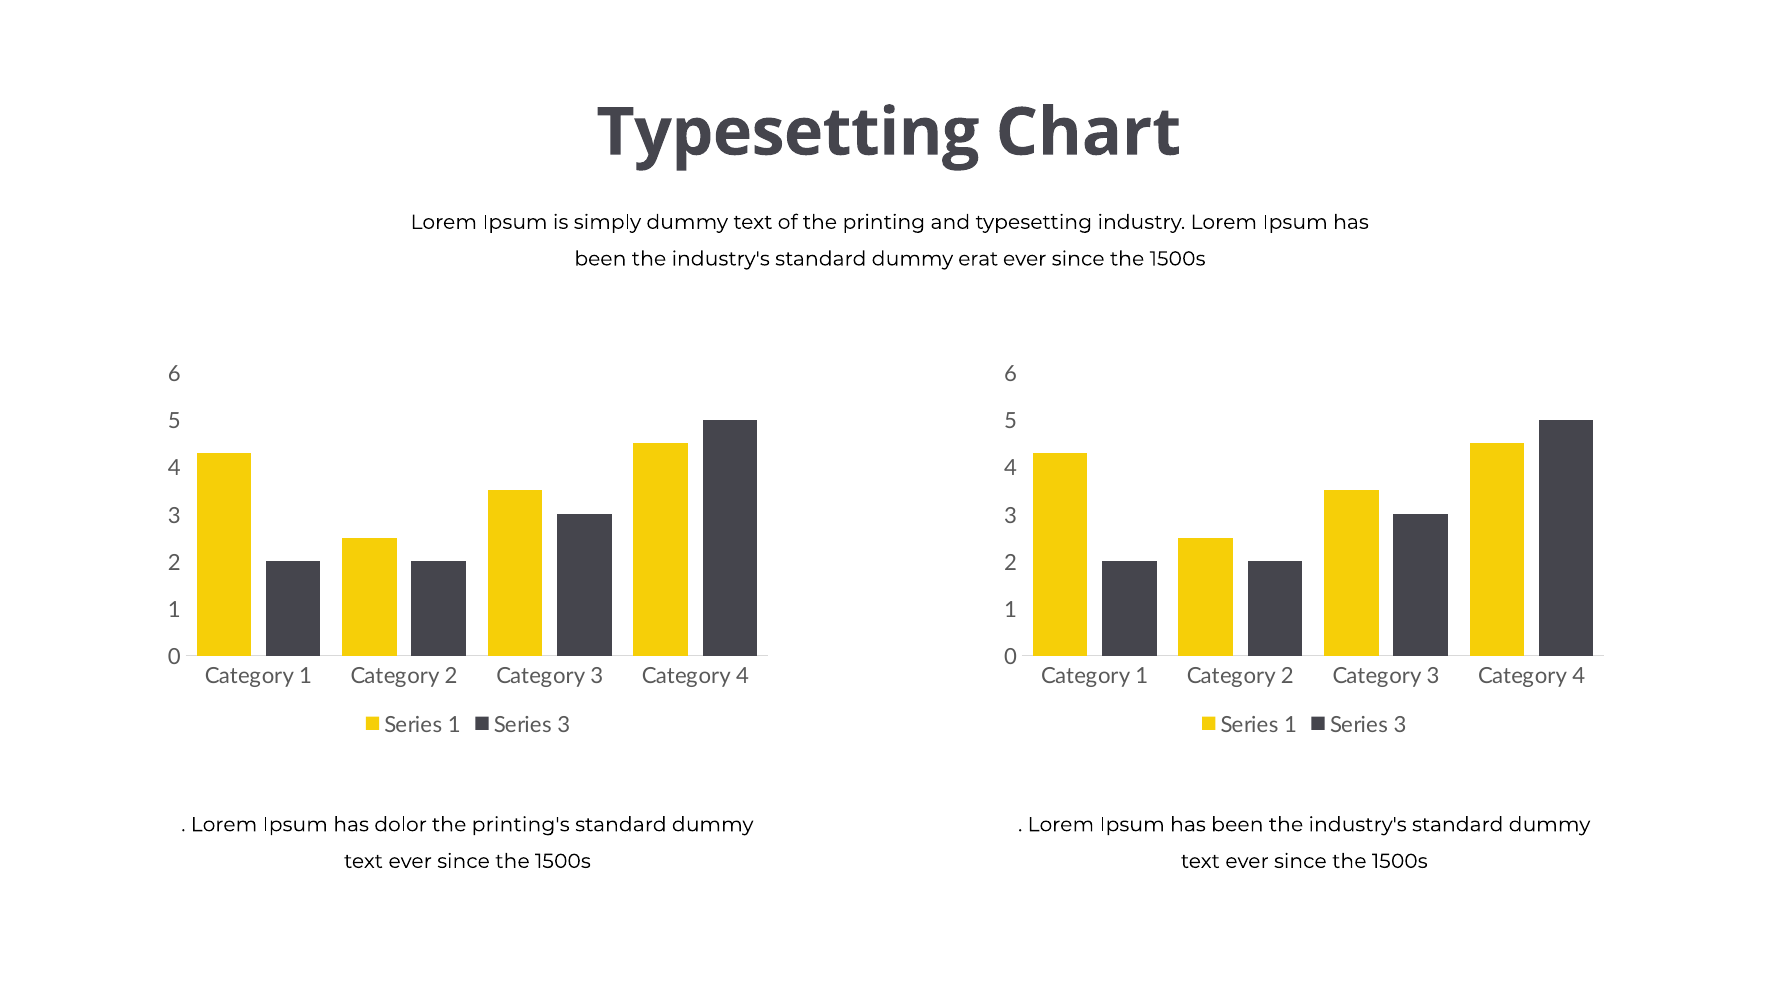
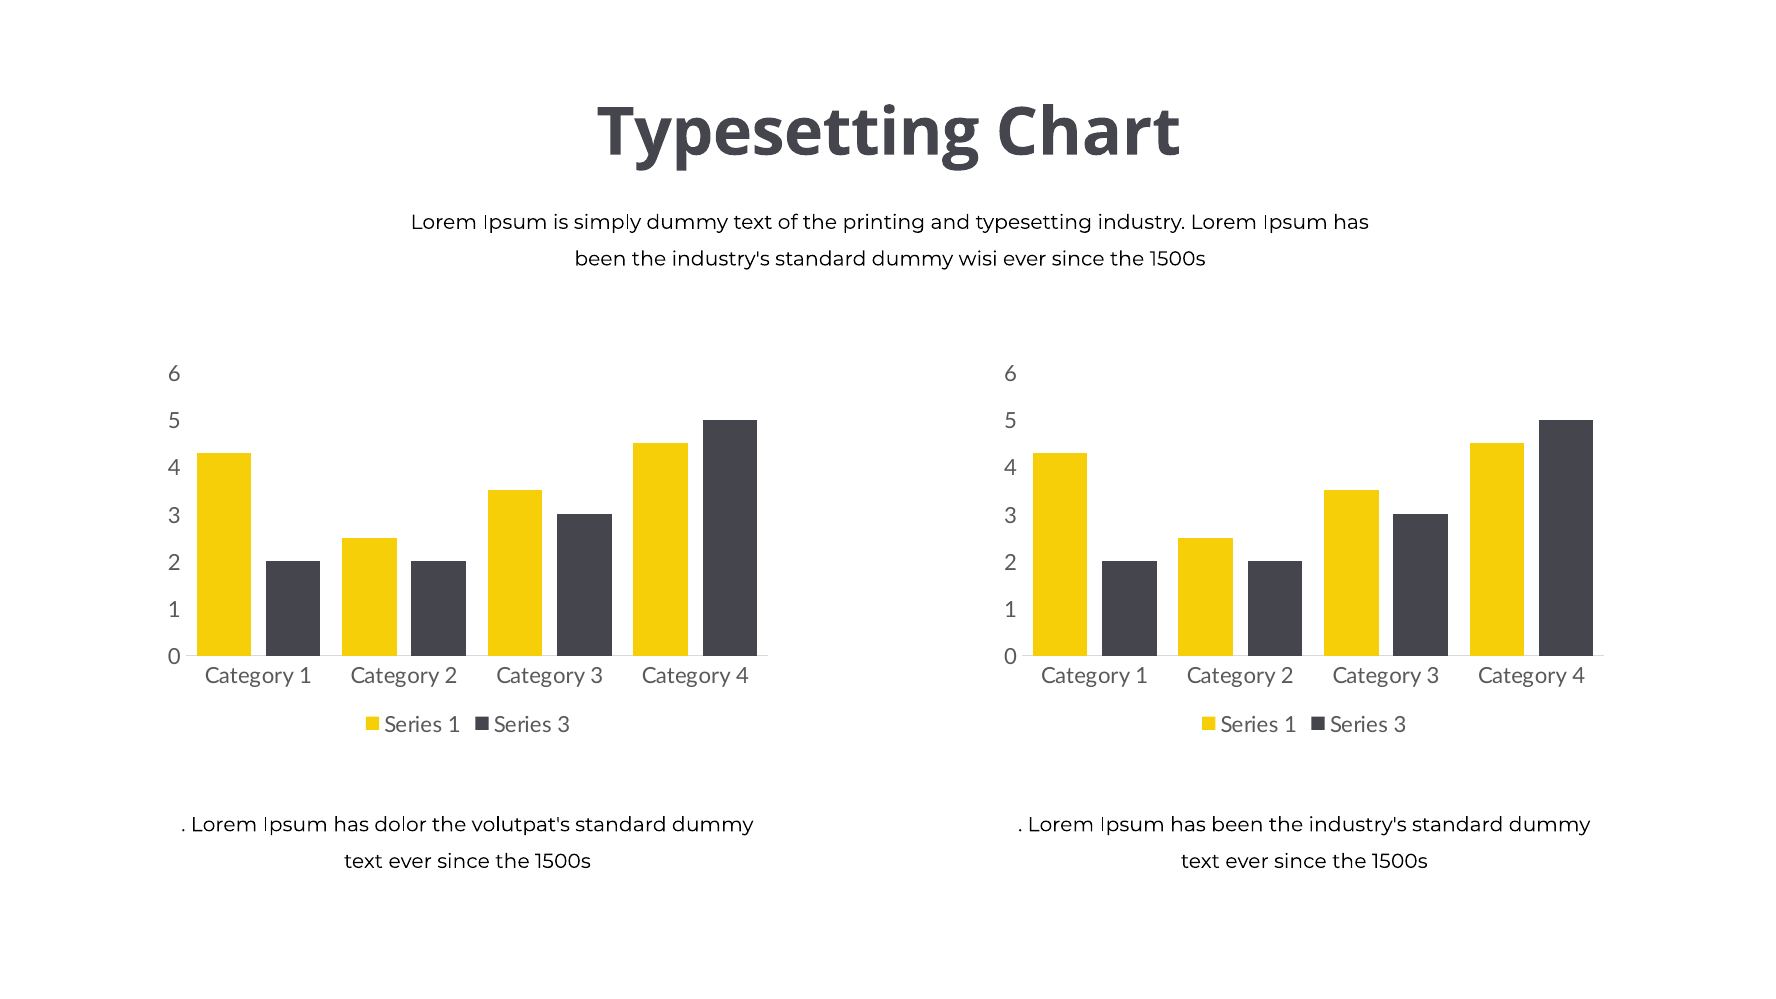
erat: erat -> wisi
printing's: printing's -> volutpat's
